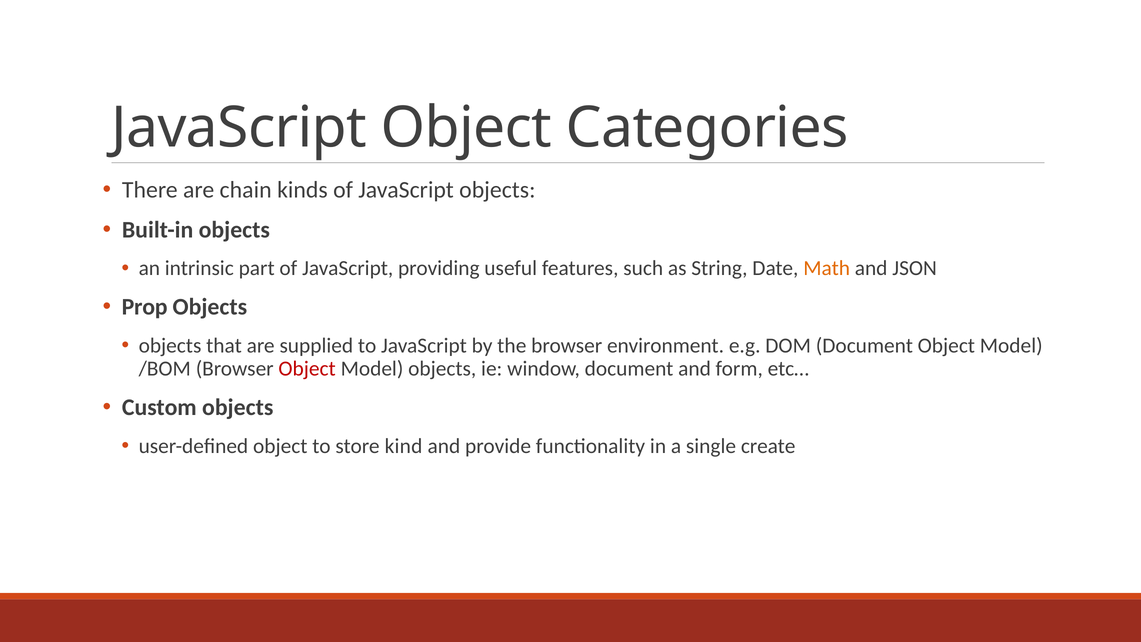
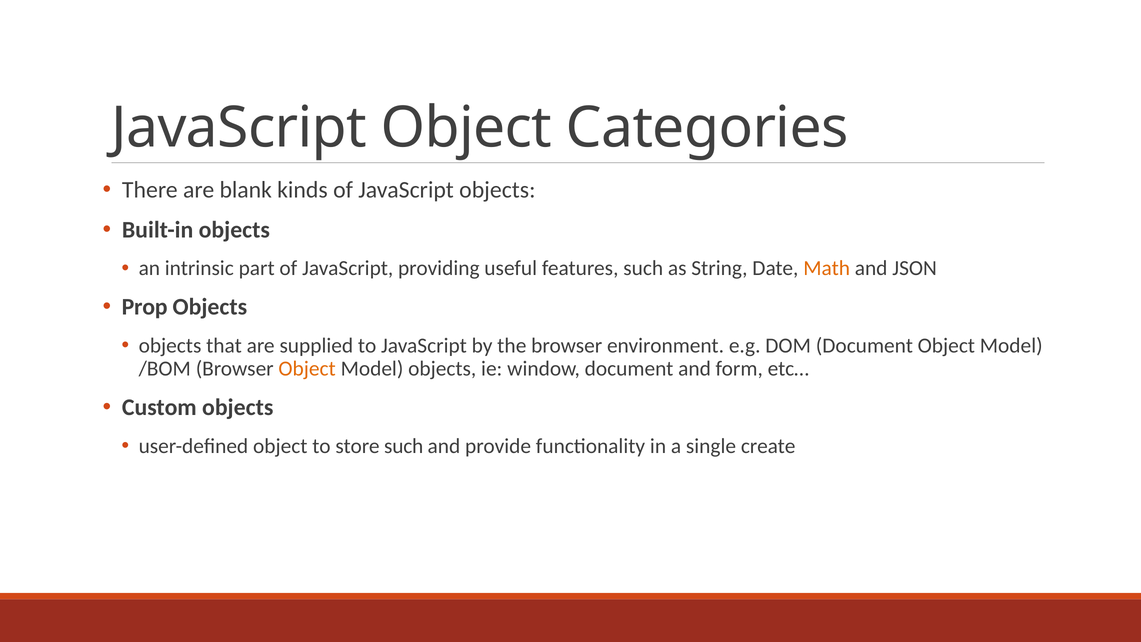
chain: chain -> blank
Object at (307, 369) colour: red -> orange
store kind: kind -> such
